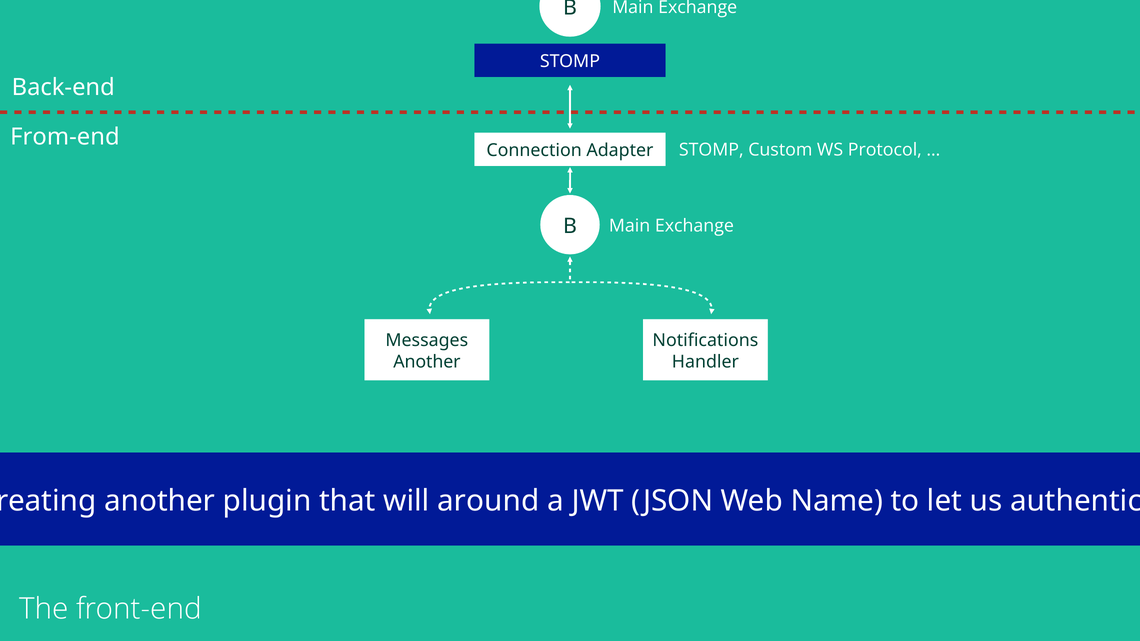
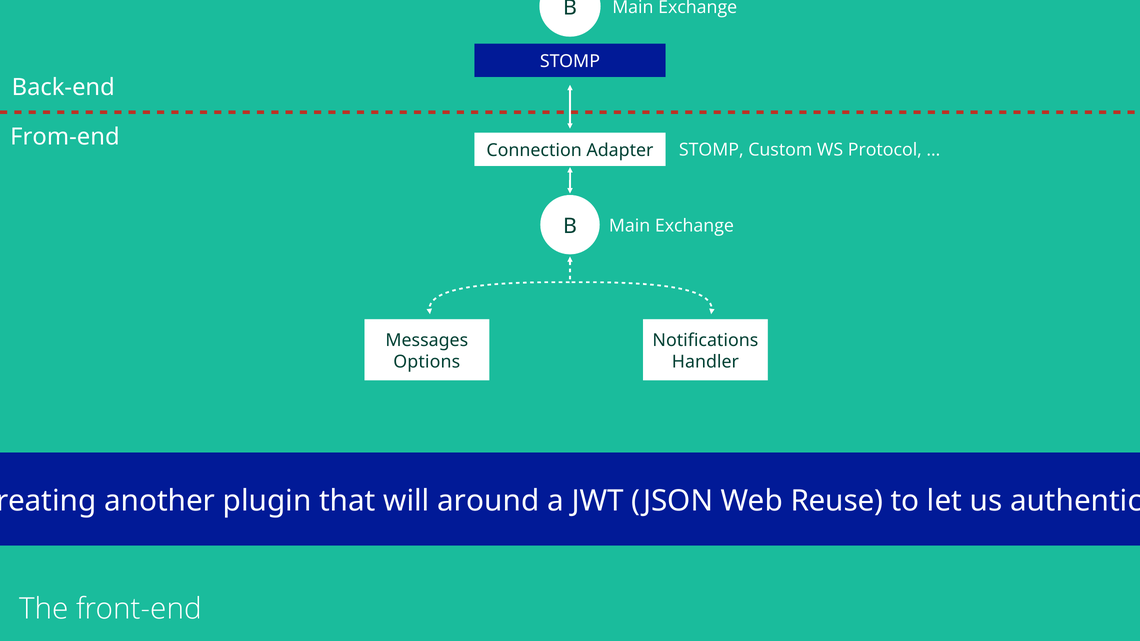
Another at (427, 362): Another -> Options
Name: Name -> Reuse
